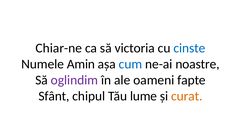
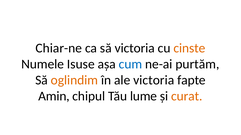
cinste colour: blue -> orange
Amin: Amin -> Isuse
noastre: noastre -> purtăm
oglindim colour: purple -> orange
ale oameni: oameni -> victoria
Sfânt: Sfânt -> Amin
